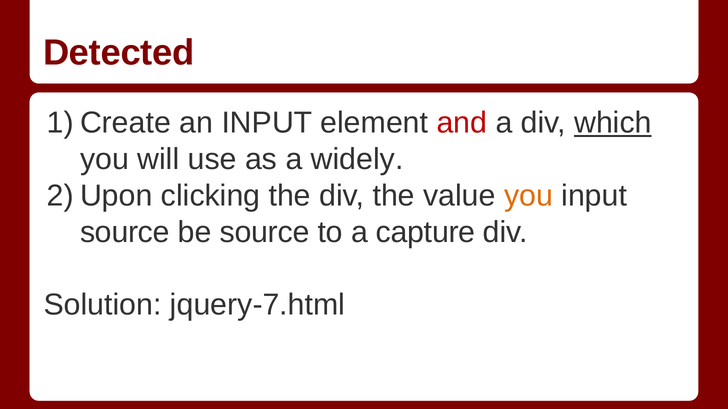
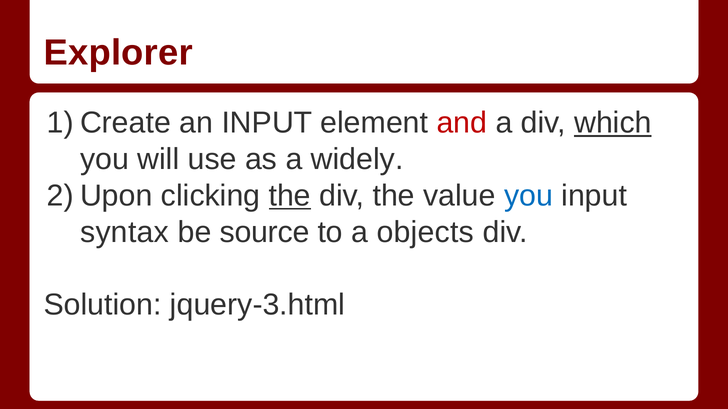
Detected: Detected -> Explorer
the at (290, 196) underline: none -> present
you at (529, 196) colour: orange -> blue
source at (125, 232): source -> syntax
capture: capture -> objects
jquery-7.html: jquery-7.html -> jquery-3.html
